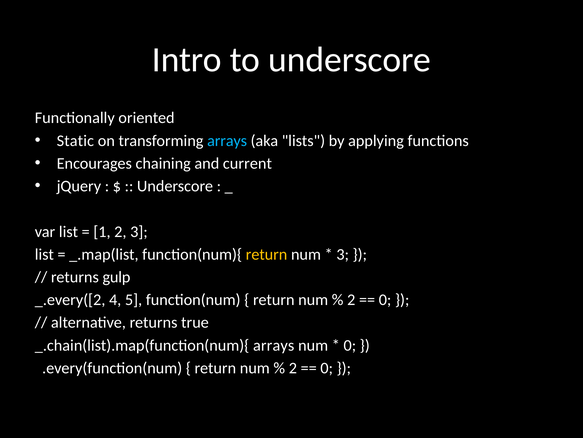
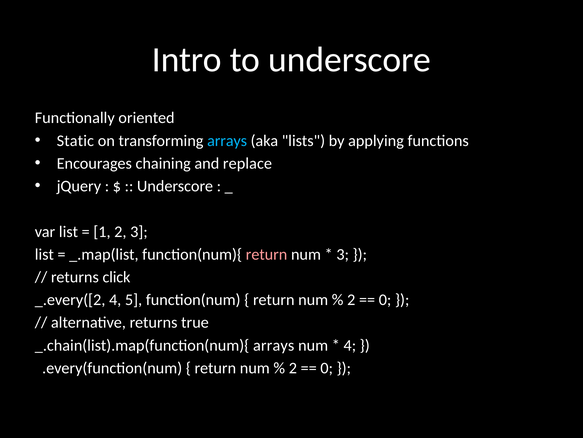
current: current -> replace
return at (267, 254) colour: yellow -> pink
gulp: gulp -> click
0 at (350, 345): 0 -> 4
